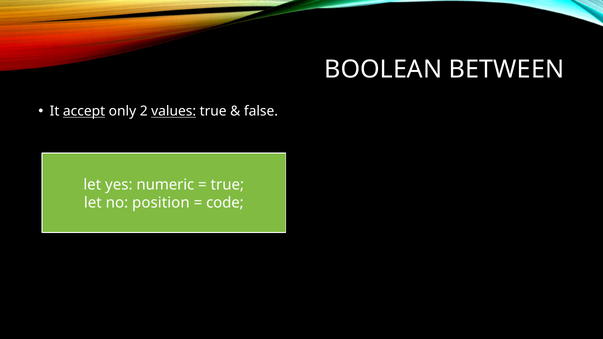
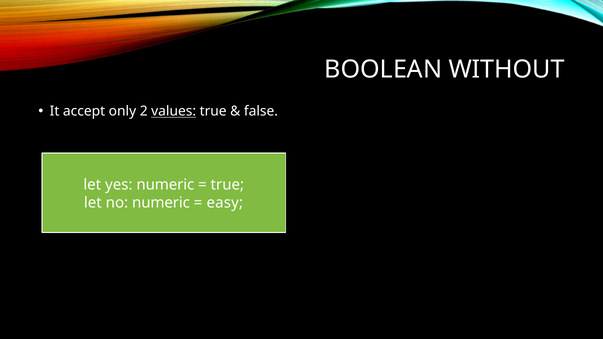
BETWEEN: BETWEEN -> WITHOUT
accept underline: present -> none
no position: position -> numeric
code: code -> easy
